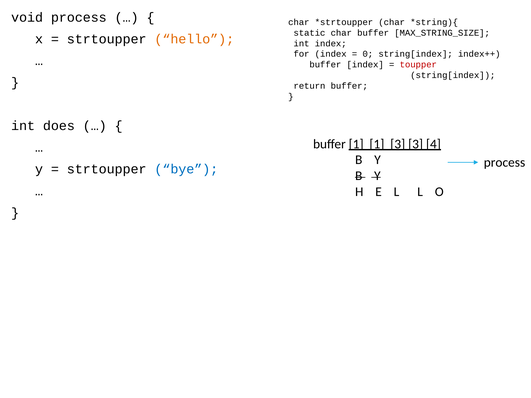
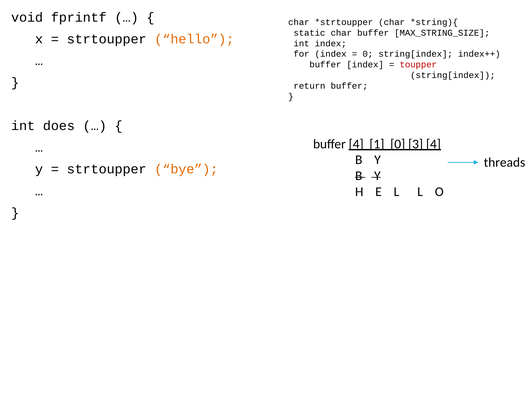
void process: process -> fprintf
buffer 1: 1 -> 4
1 3: 3 -> 0
process at (505, 162): process -> threads
bye colour: blue -> orange
